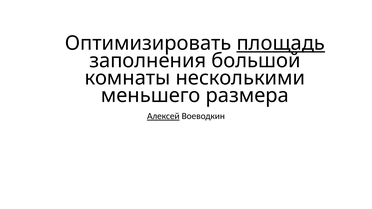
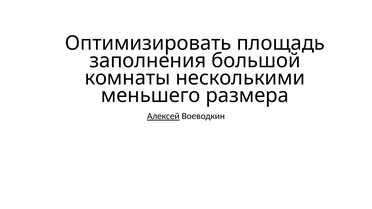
площадь underline: present -> none
